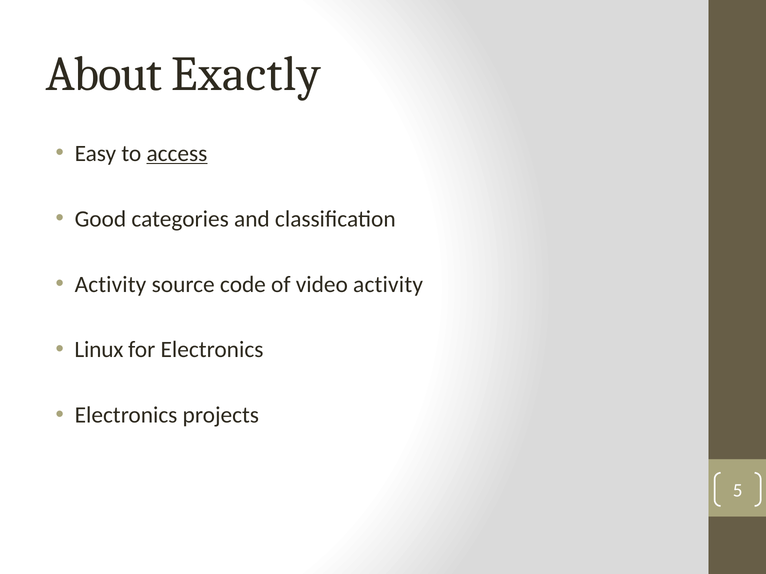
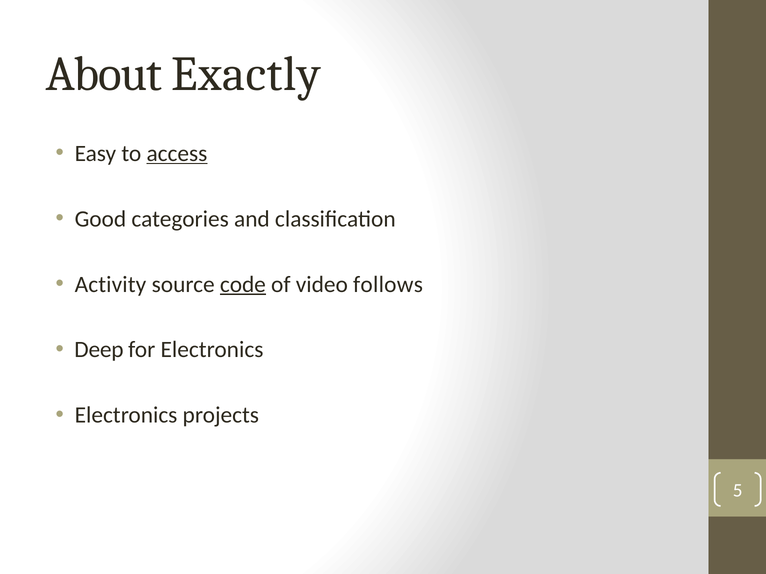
code underline: none -> present
video activity: activity -> follows
Linux: Linux -> Deep
